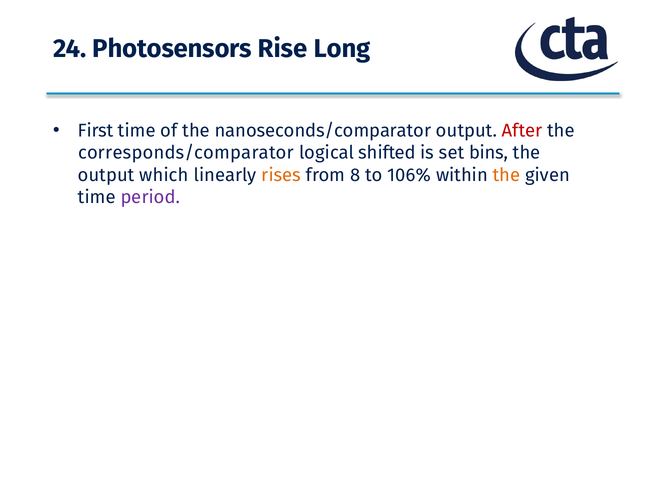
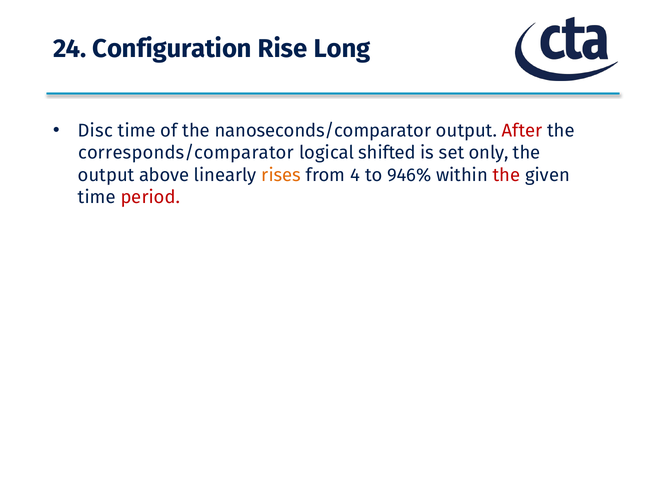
Photosensors: Photosensors -> Configuration
First: First -> Disc
bins: bins -> only
which: which -> above
8: 8 -> 4
106%: 106% -> 946%
the at (507, 175) colour: orange -> red
period colour: purple -> red
